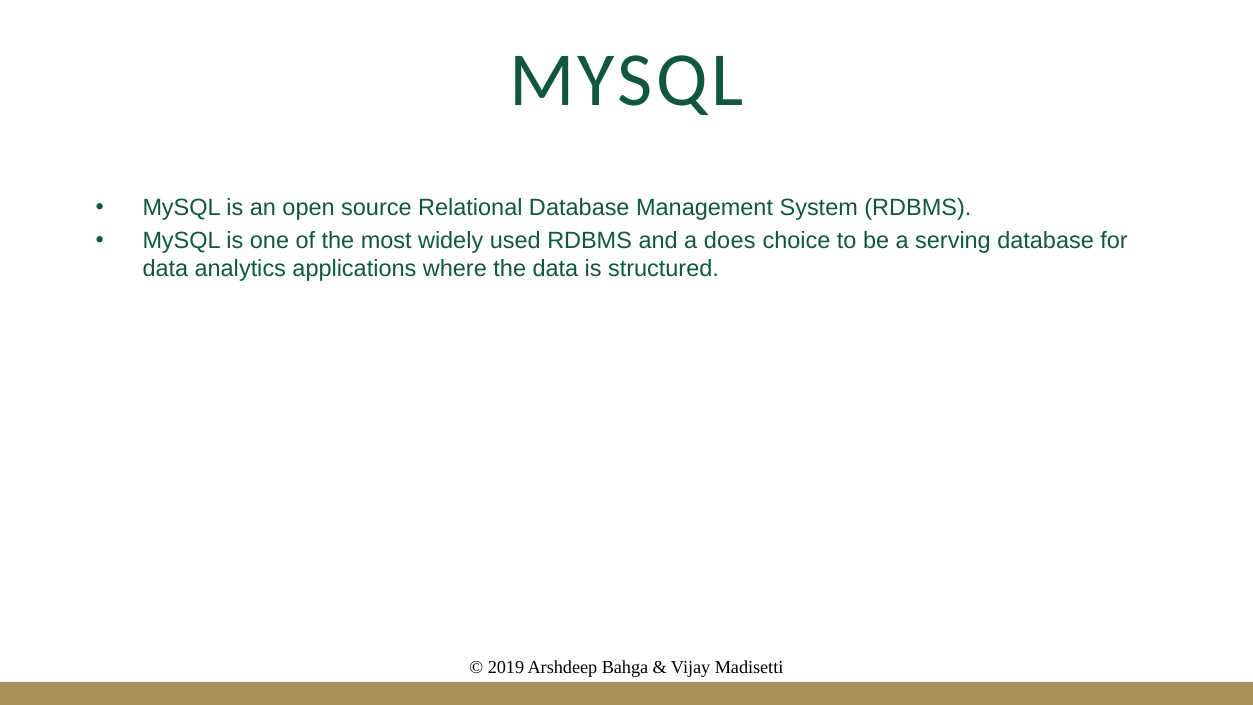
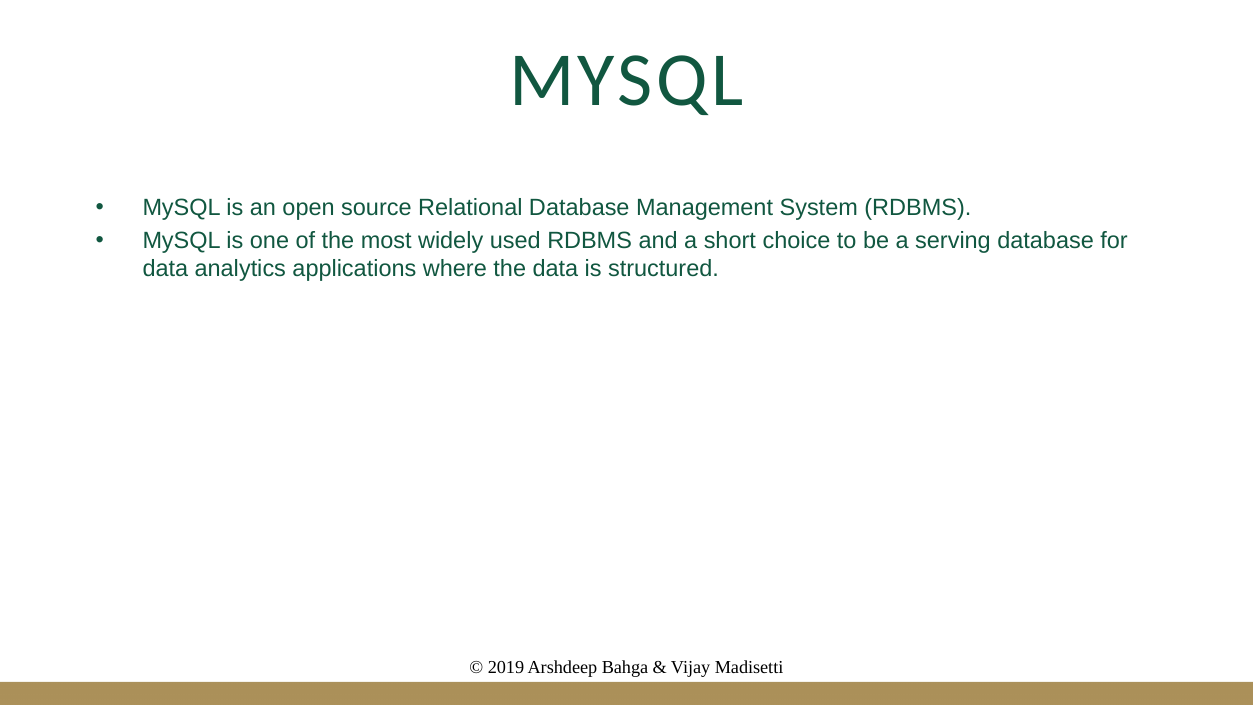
does: does -> short
